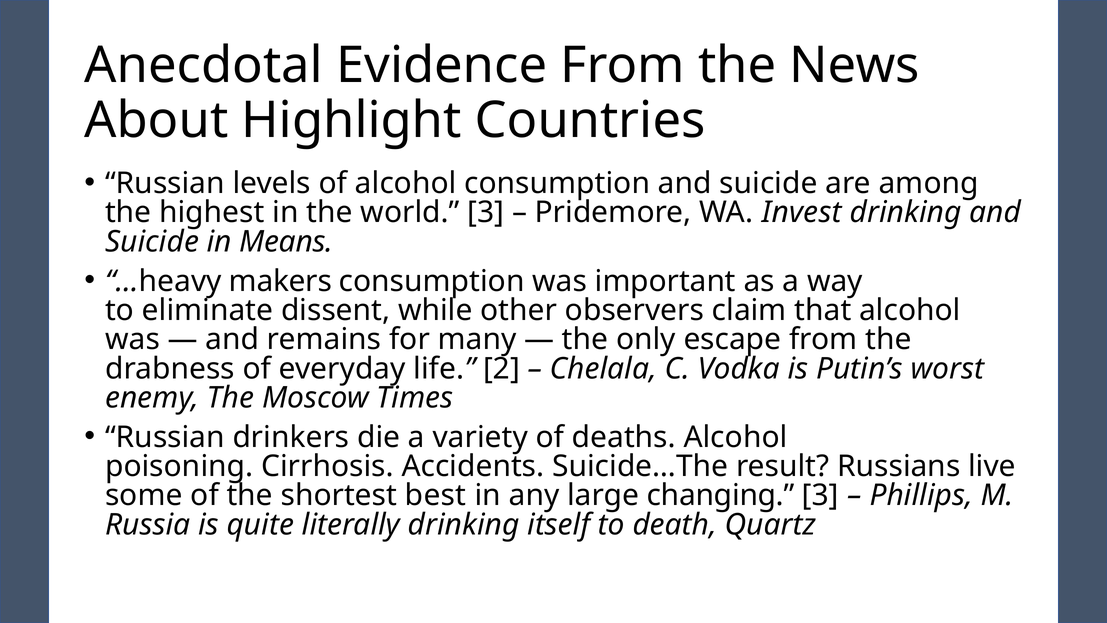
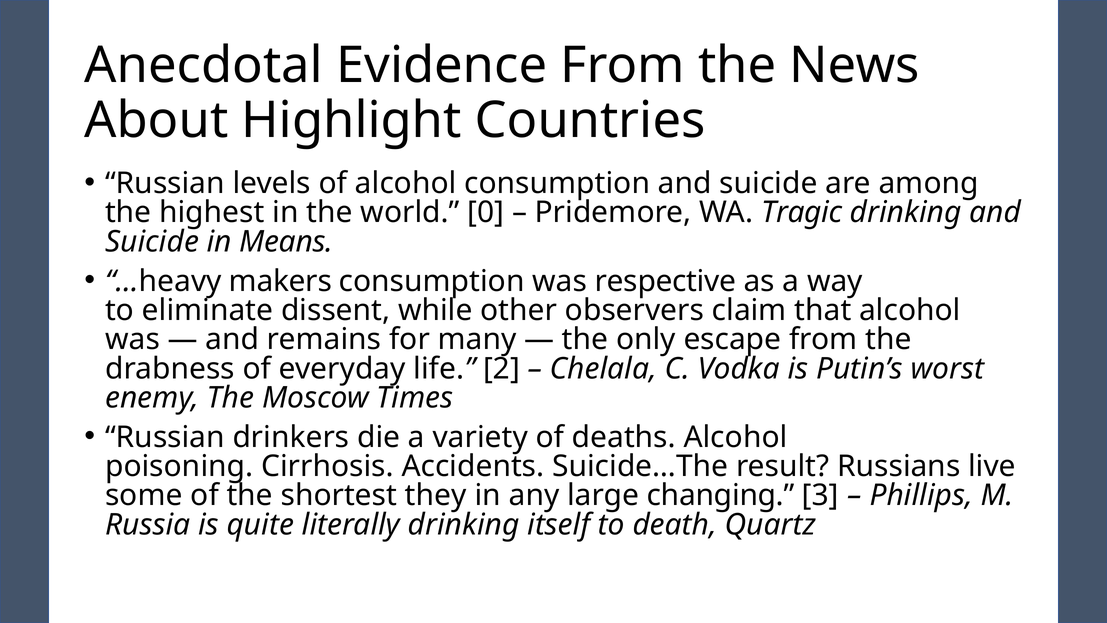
world 3: 3 -> 0
Invest: Invest -> Tragic
important: important -> respective
best: best -> they
